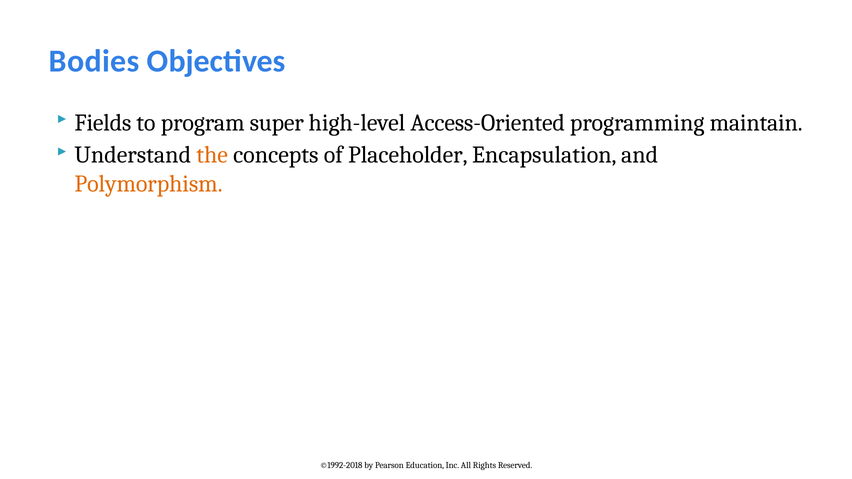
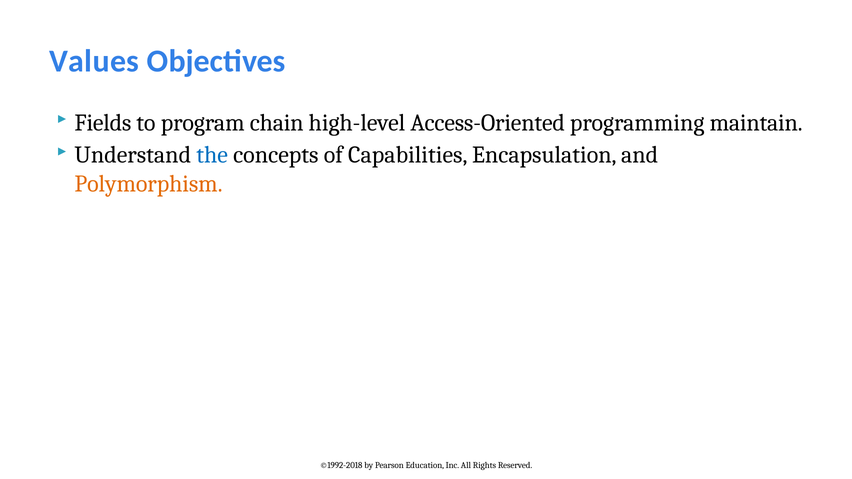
Bodies: Bodies -> Values
super: super -> chain
the colour: orange -> blue
Placeholder: Placeholder -> Capabilities
